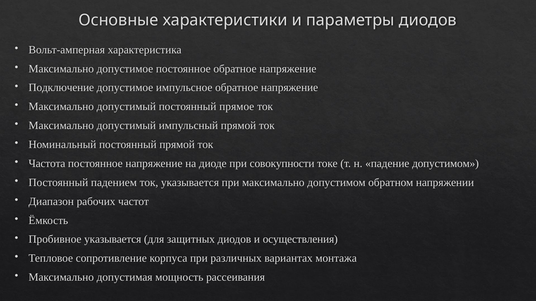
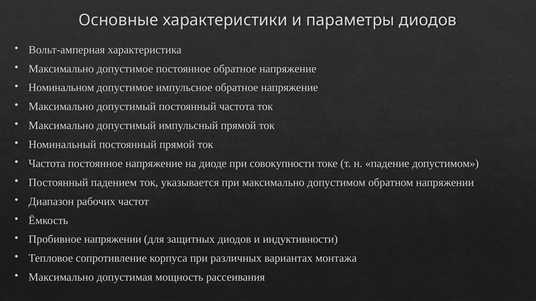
Подключение: Подключение -> Номинальном
постоянный прямое: прямое -> частота
Пробивное указывается: указывается -> напряжении
осуществления: осуществления -> индуктивности
